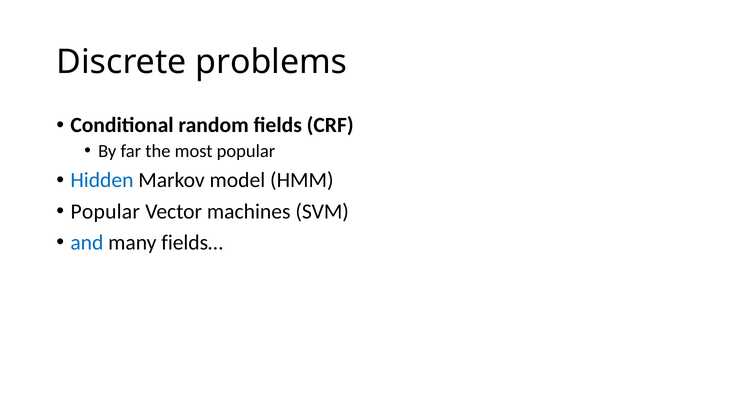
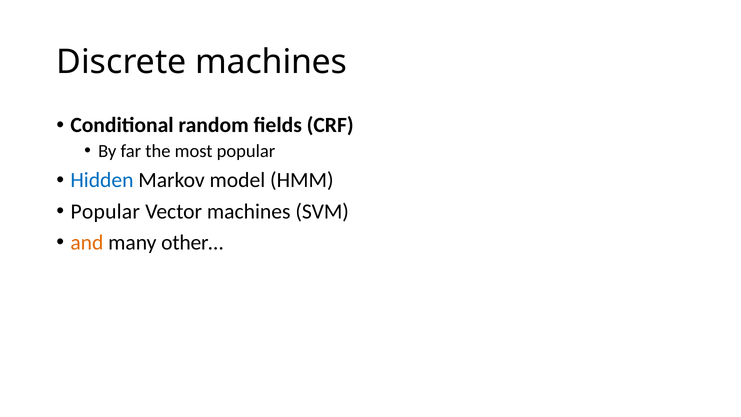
Discrete problems: problems -> machines
and colour: blue -> orange
fields…: fields… -> other…
